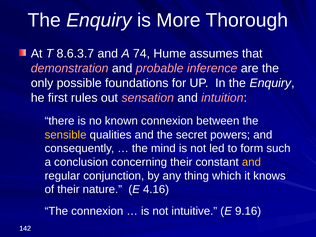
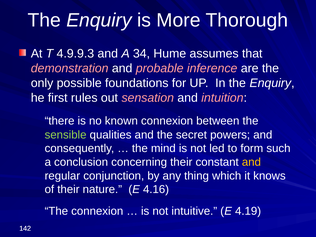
8.6.3.7: 8.6.3.7 -> 4.9.9.3
74: 74 -> 34
sensible colour: yellow -> light green
9.16: 9.16 -> 4.19
